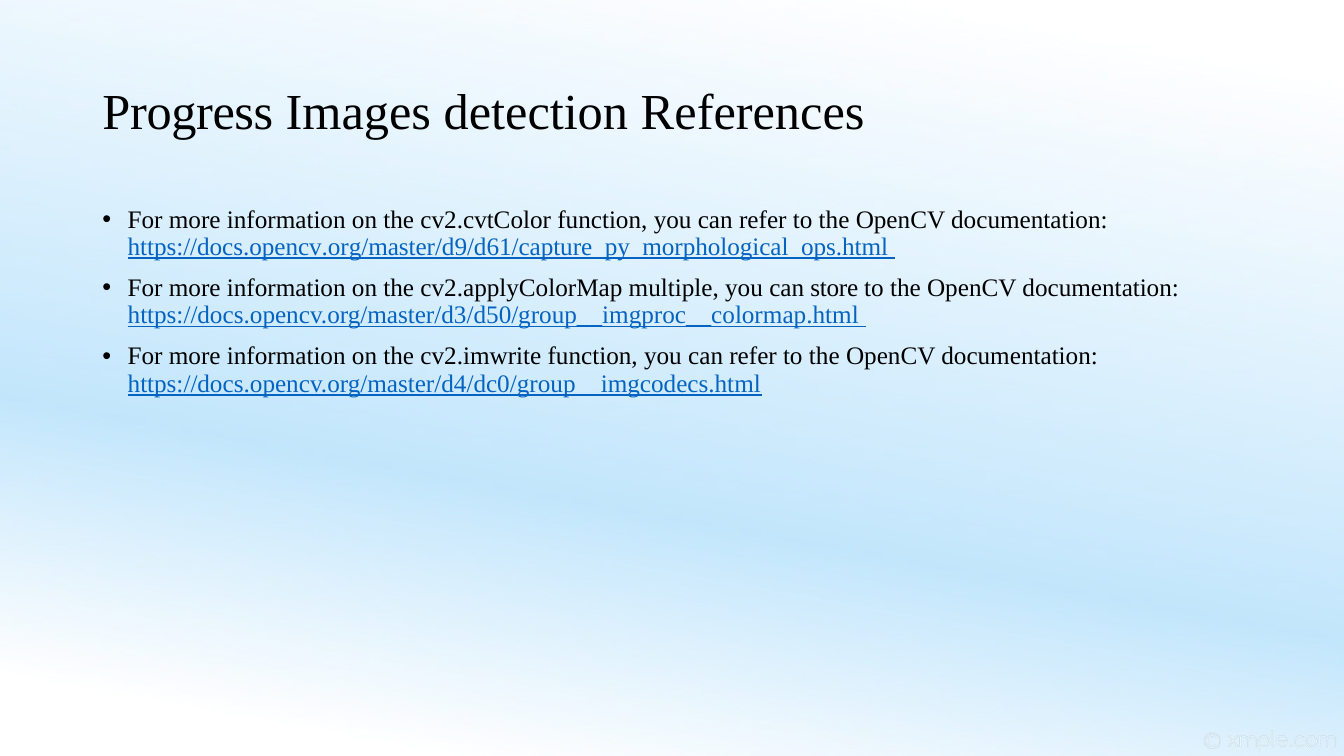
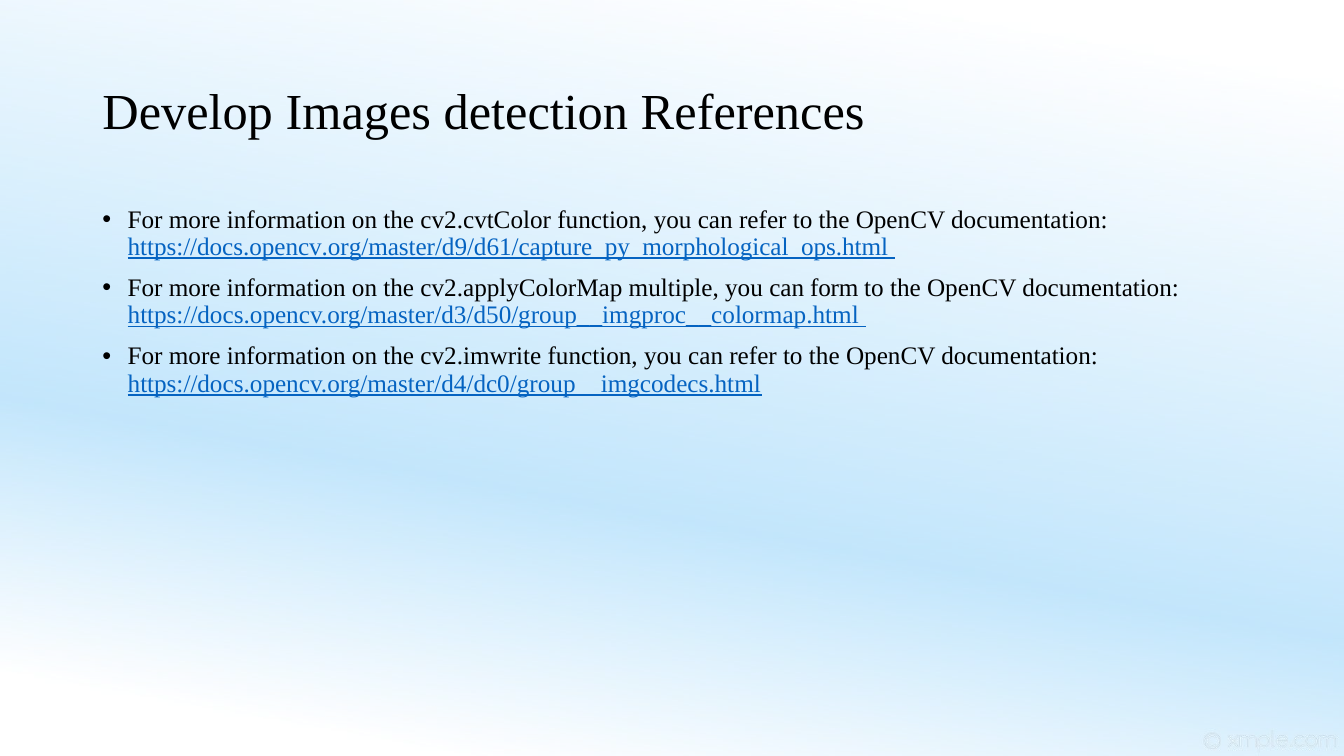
Progress: Progress -> Develop
store: store -> form
